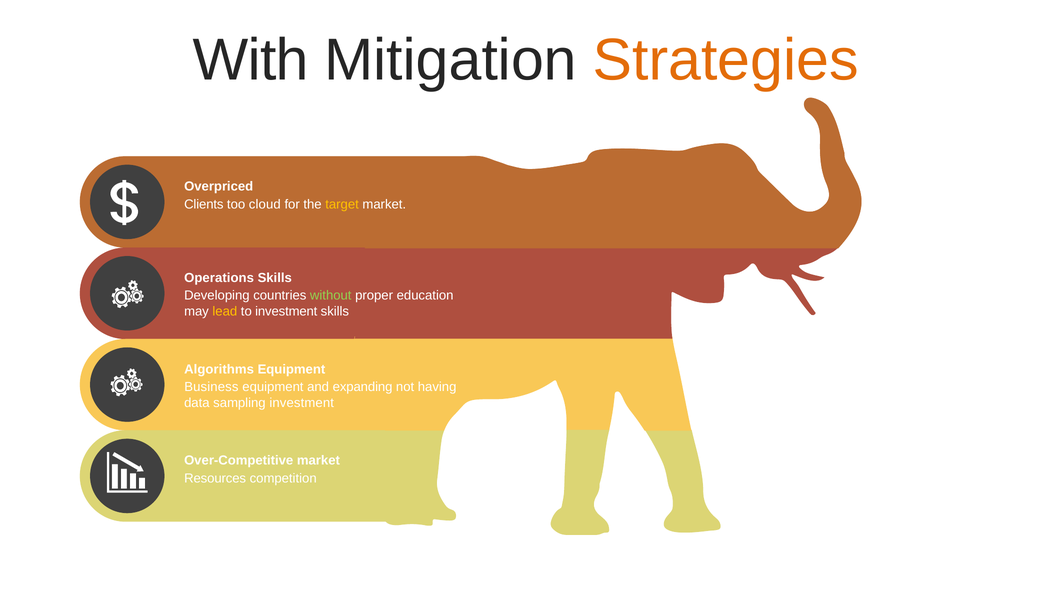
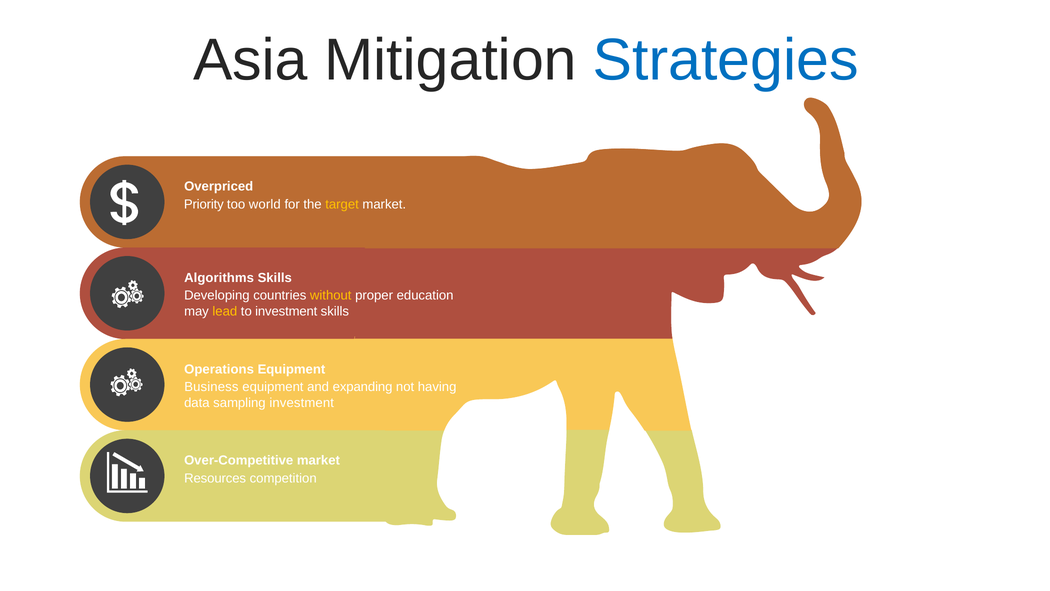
With: With -> Asia
Strategies colour: orange -> blue
Clients: Clients -> Priority
cloud: cloud -> world
Operations: Operations -> Algorithms
without colour: light green -> yellow
Algorithms: Algorithms -> Operations
